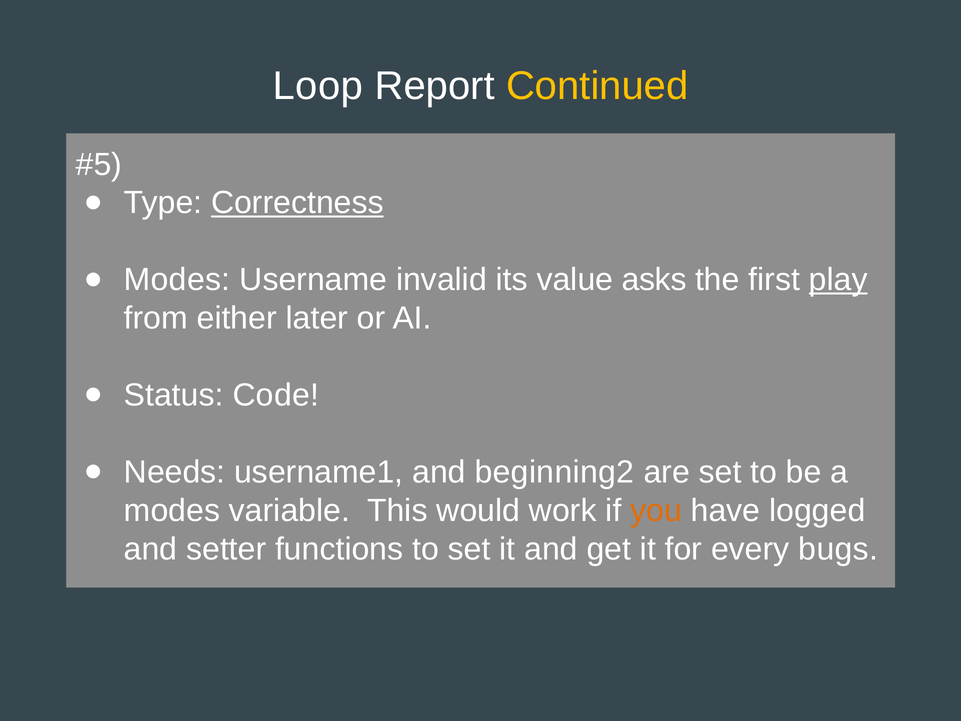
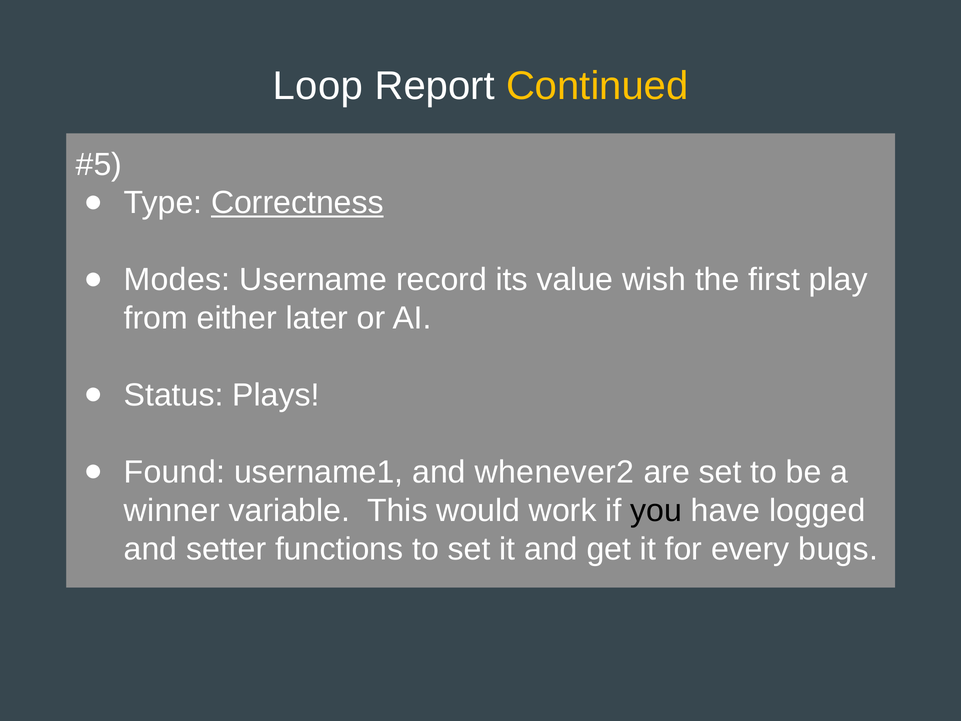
invalid: invalid -> record
asks: asks -> wish
play underline: present -> none
Code: Code -> Plays
Needs: Needs -> Found
beginning2: beginning2 -> whenever2
modes at (172, 510): modes -> winner
you colour: orange -> black
